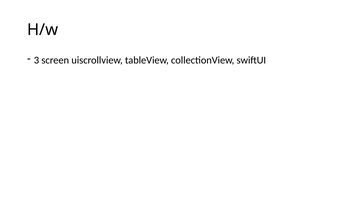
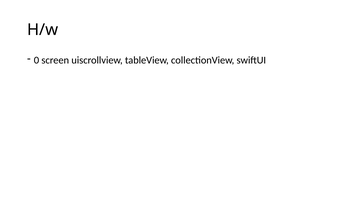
3: 3 -> 0
